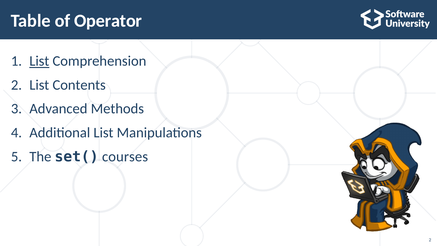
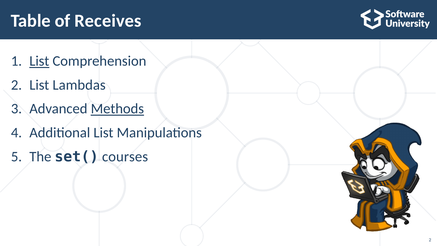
Operator: Operator -> Receives
Contents: Contents -> Lambdas
Methods underline: none -> present
